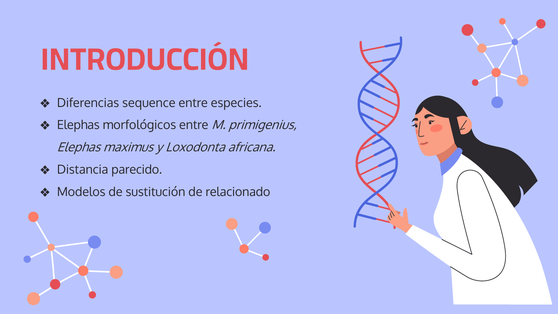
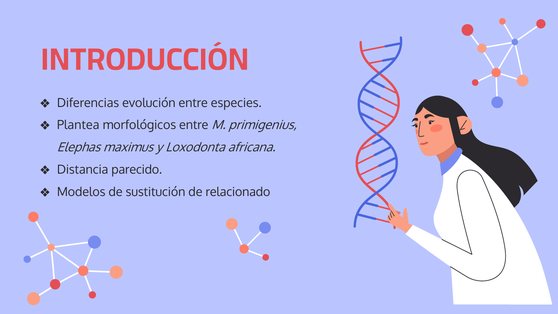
sequence: sequence -> evolución
Elephas at (78, 125): Elephas -> Plantea
